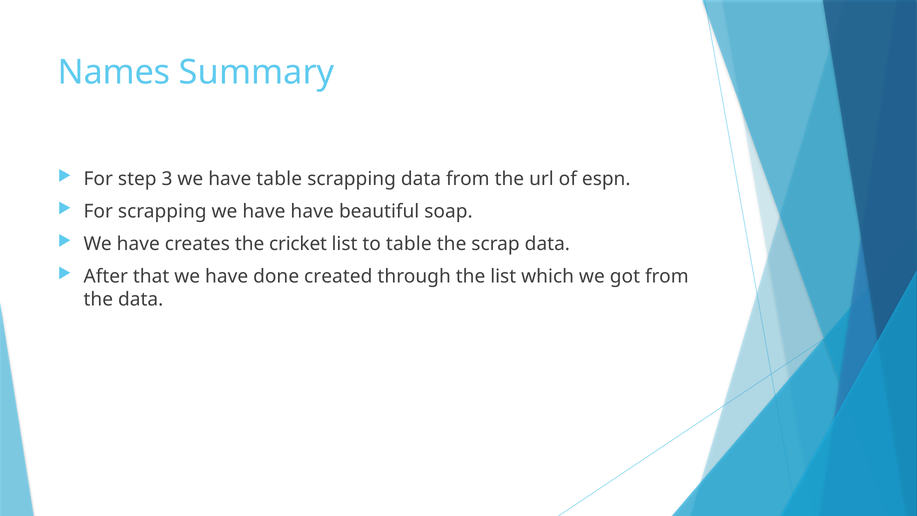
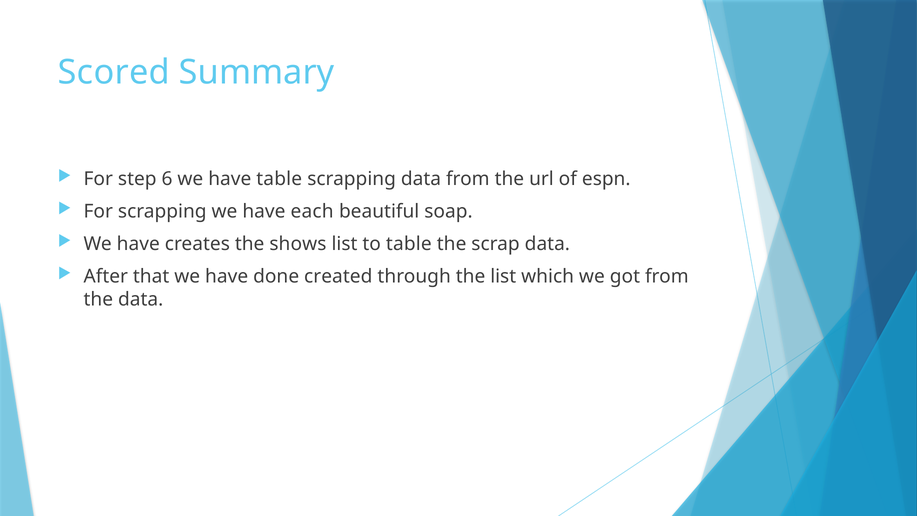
Names: Names -> Scored
3: 3 -> 6
have have: have -> each
cricket: cricket -> shows
